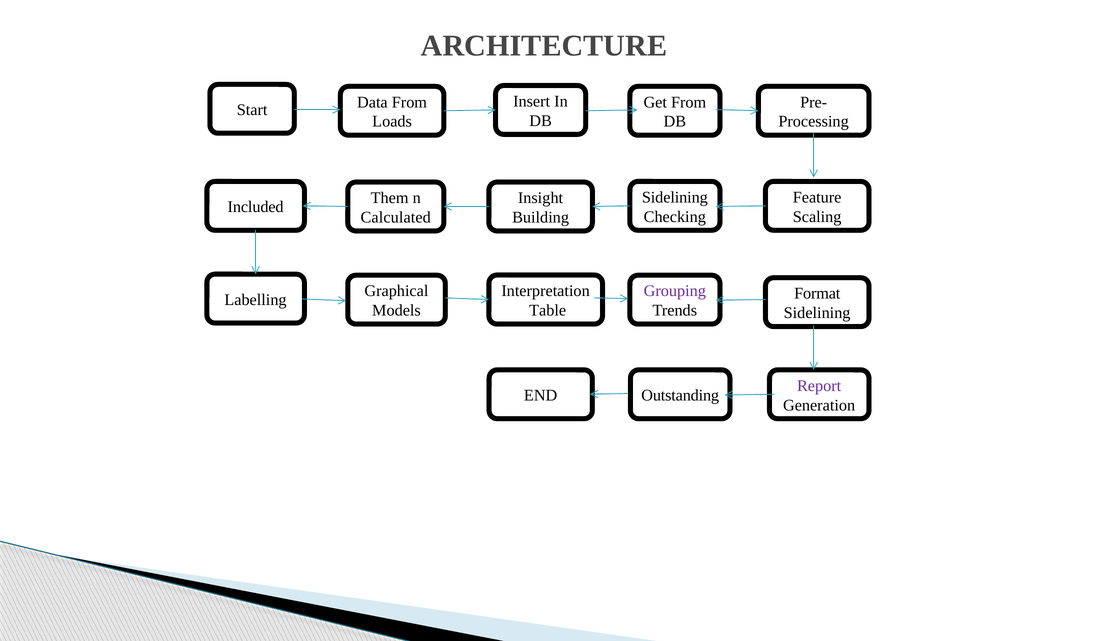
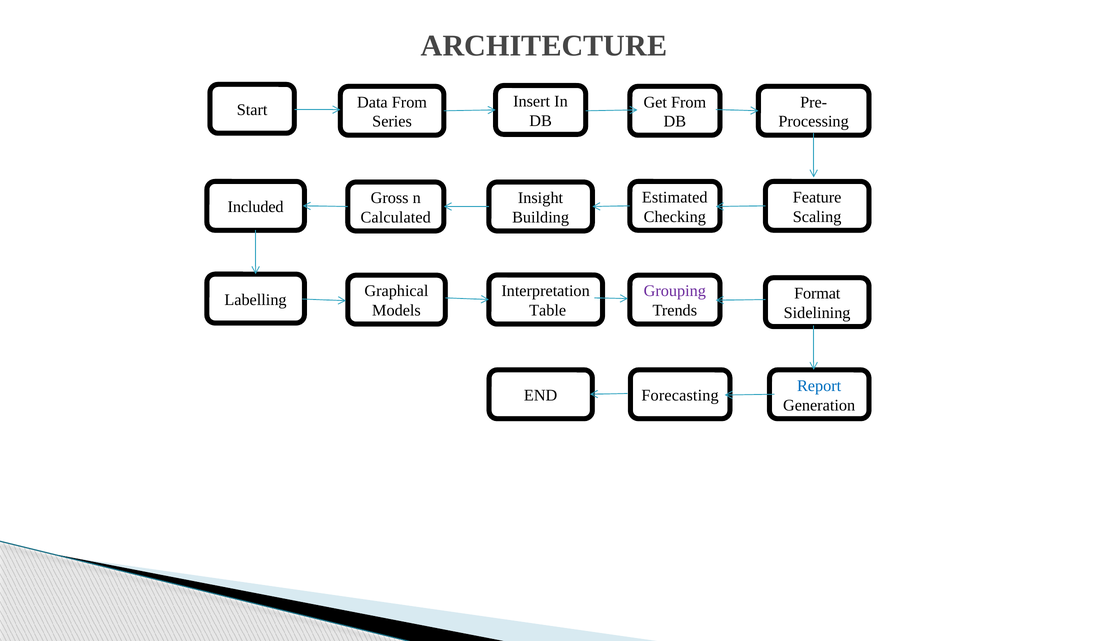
Loads: Loads -> Series
Sidelining at (675, 197): Sidelining -> Estimated
Them: Them -> Gross
Report colour: purple -> blue
Outstanding: Outstanding -> Forecasting
